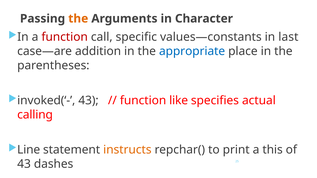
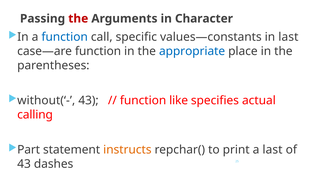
the at (78, 19) colour: orange -> red
function at (65, 37) colour: red -> blue
case—are addition: addition -> function
invoked(‘-: invoked(‘- -> without(‘-
Line: Line -> Part
a this: this -> last
